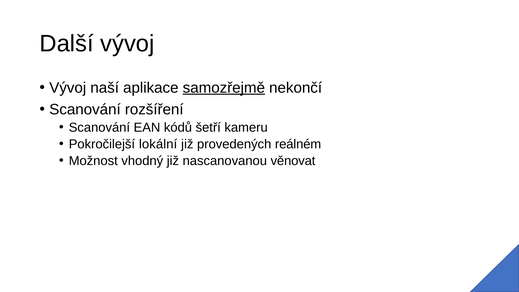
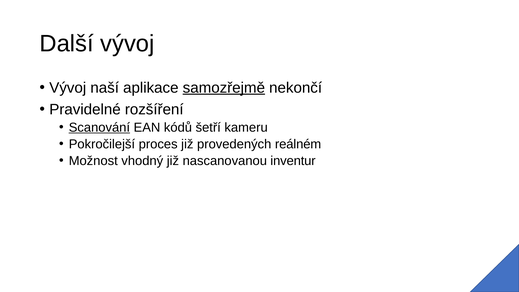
Scanování at (85, 110): Scanování -> Pravidelné
Scanování at (99, 127) underline: none -> present
lokální: lokální -> proces
věnovat: věnovat -> inventur
